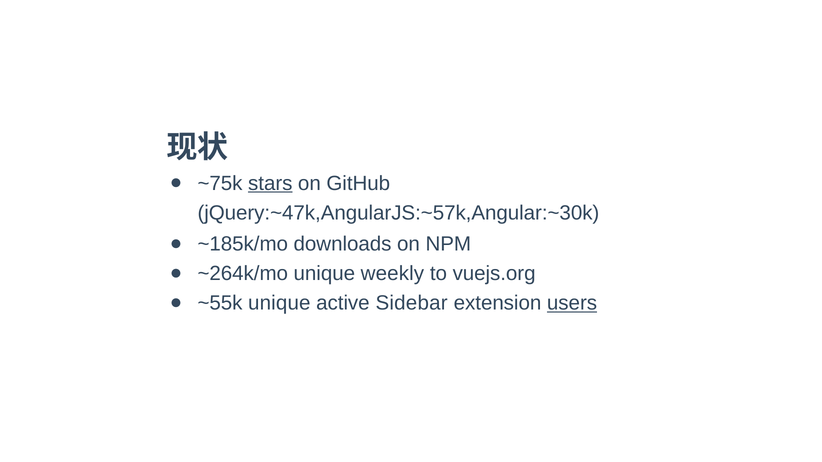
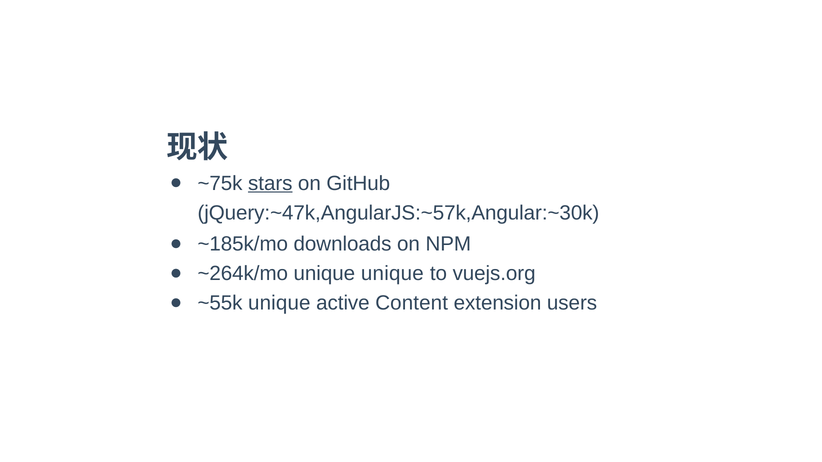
unique weekly: weekly -> unique
Sidebar: Sidebar -> Content
users underline: present -> none
